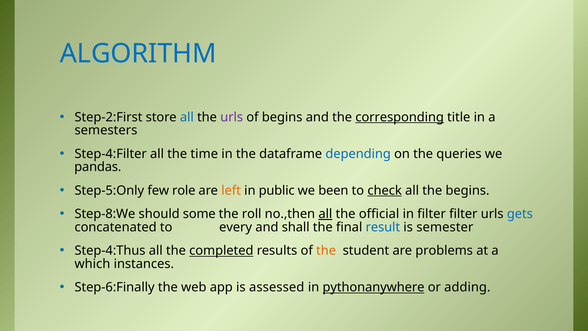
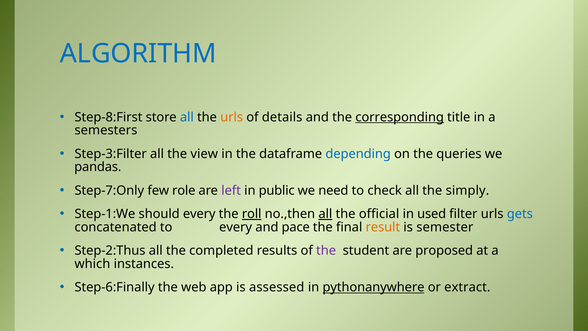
Step-2:First: Step-2:First -> Step-8:First
urls at (232, 117) colour: purple -> orange
of begins: begins -> details
Step-4:Filter: Step-4:Filter -> Step-3:Filter
time: time -> view
Step-5:Only: Step-5:Only -> Step-7:Only
left colour: orange -> purple
been: been -> need
check underline: present -> none
the begins: begins -> simply
Step-8:We: Step-8:We -> Step-1:We
should some: some -> every
roll underline: none -> present
in filter: filter -> used
shall: shall -> pace
result colour: blue -> orange
Step-4:Thus: Step-4:Thus -> Step-2:Thus
completed underline: present -> none
the at (326, 251) colour: orange -> purple
problems: problems -> proposed
adding: adding -> extract
